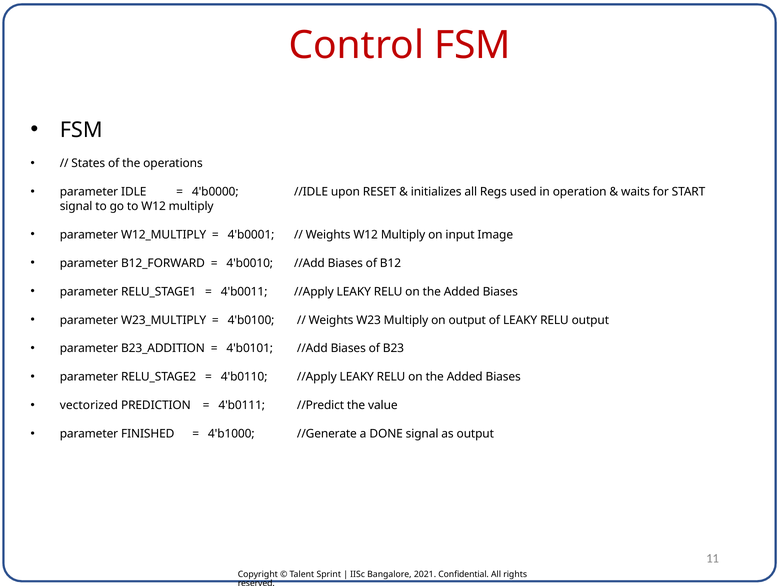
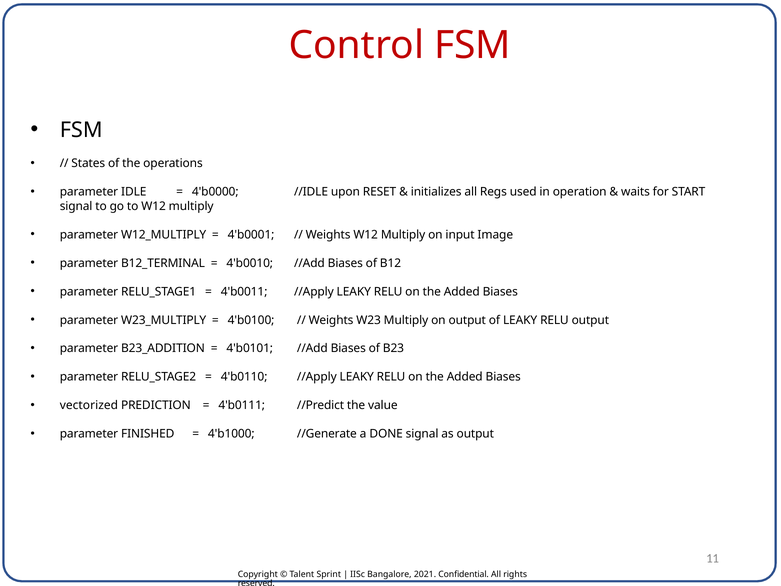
B12_FORWARD: B12_FORWARD -> B12_TERMINAL
